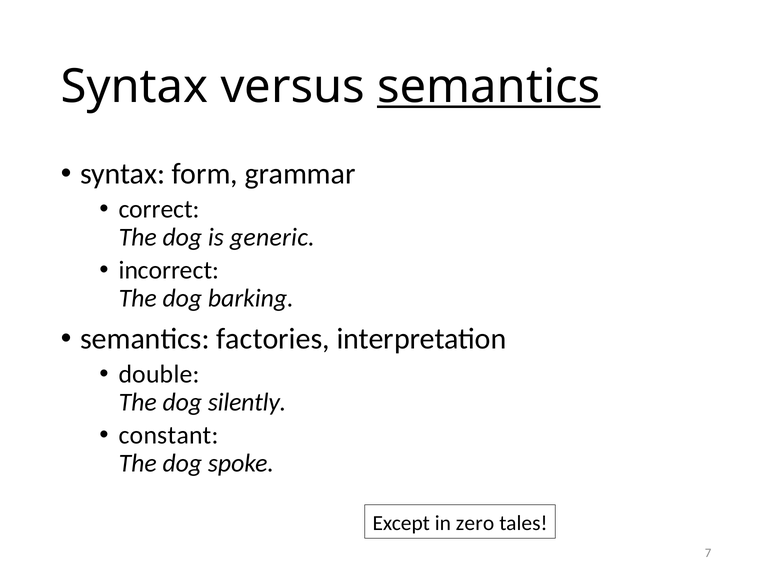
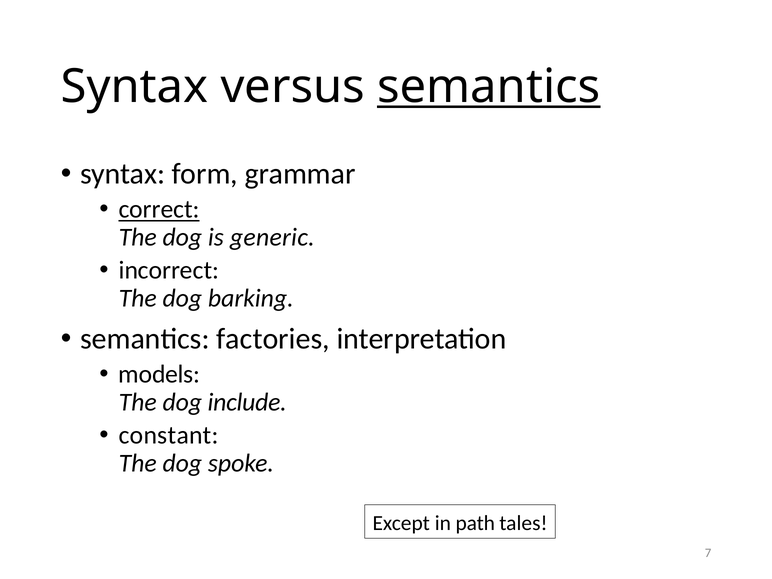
correct underline: none -> present
double: double -> models
silently: silently -> include
zero: zero -> path
